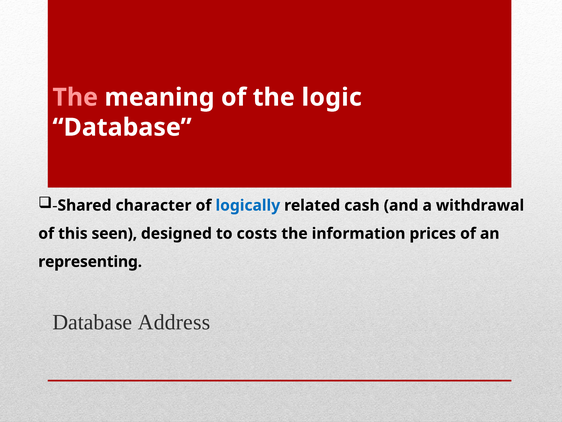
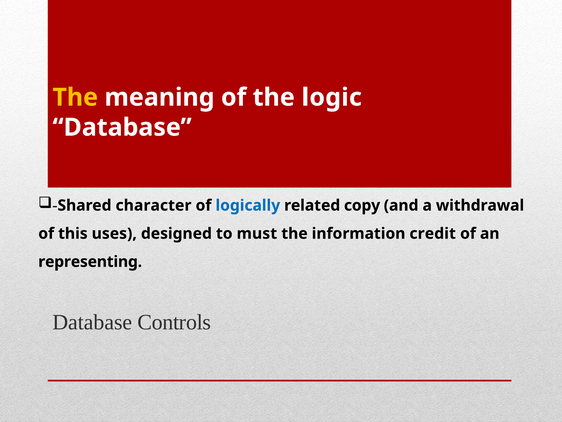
The at (75, 97) colour: pink -> yellow
cash: cash -> copy
seen: seen -> uses
costs: costs -> must
prices: prices -> credit
Address: Address -> Controls
